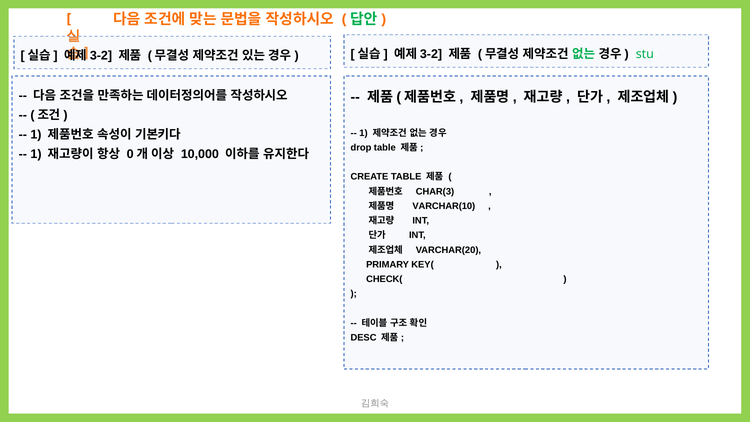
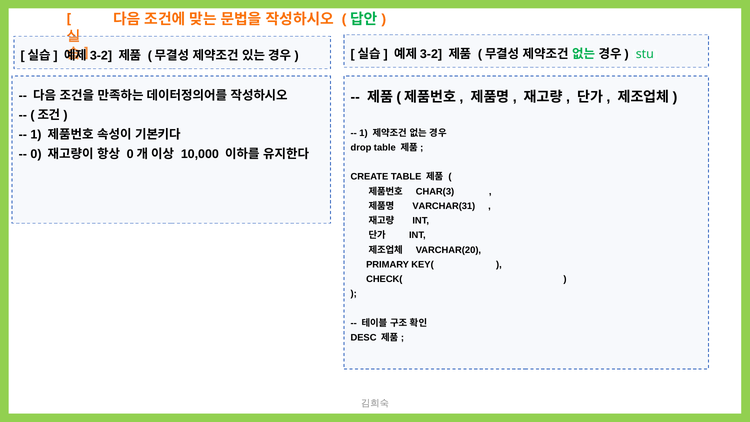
1 at (36, 154): 1 -> 0
VARCHAR(10: VARCHAR(10 -> VARCHAR(31
